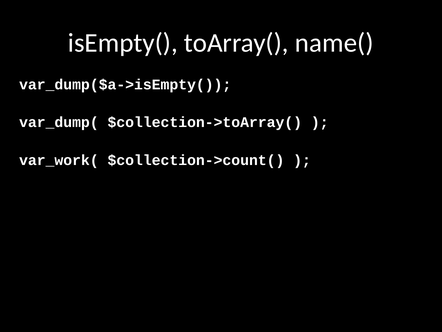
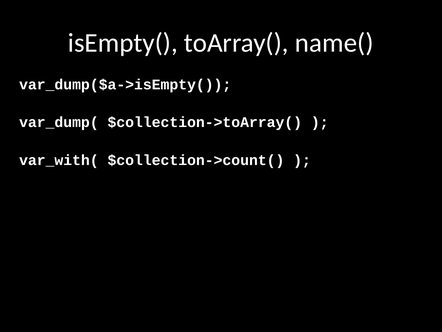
var_work(: var_work( -> var_with(
